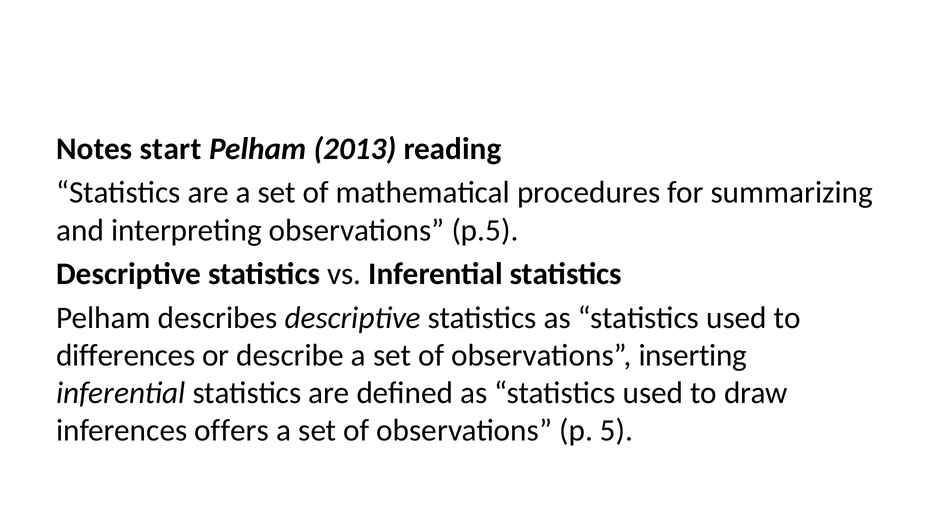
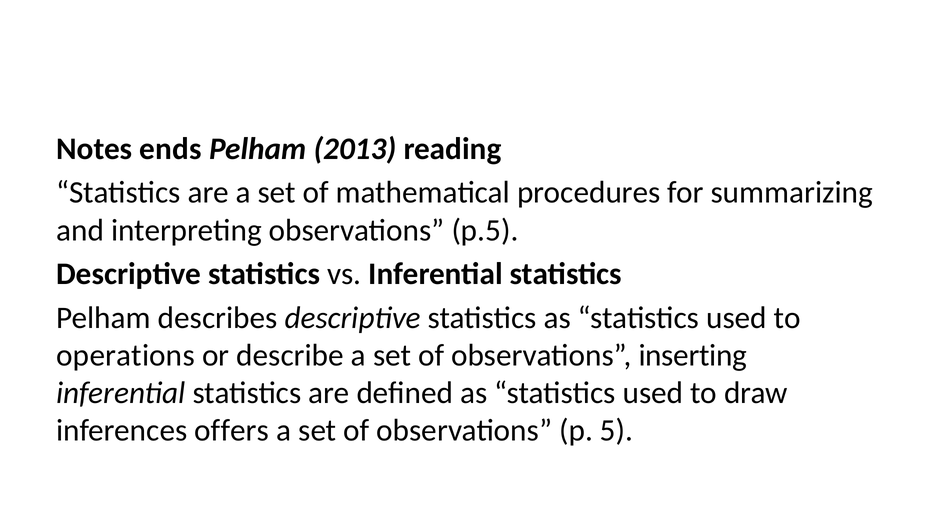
start: start -> ends
differences: differences -> operations
